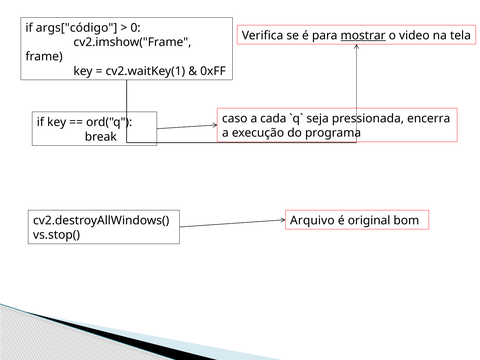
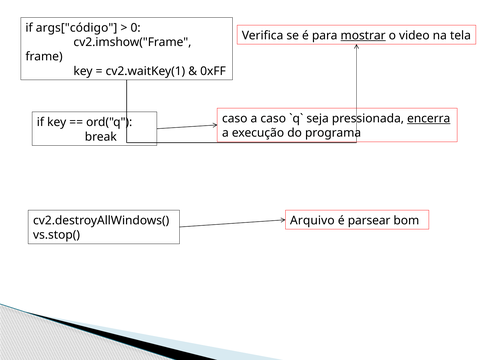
a cada: cada -> caso
encerra underline: none -> present
original: original -> parsear
